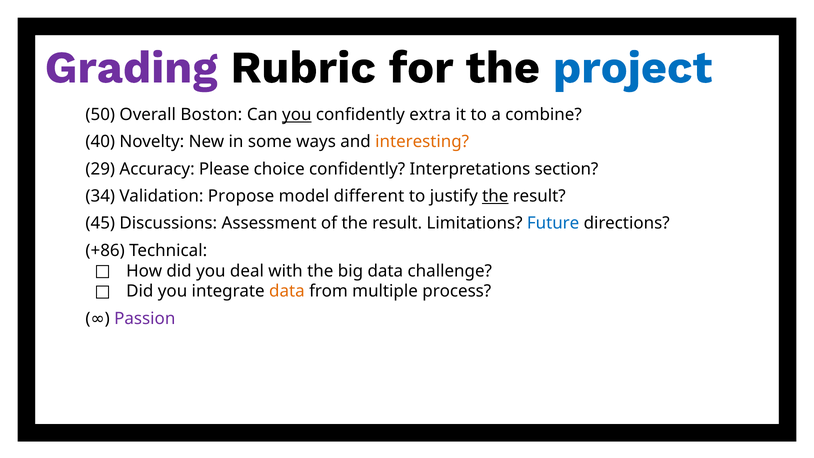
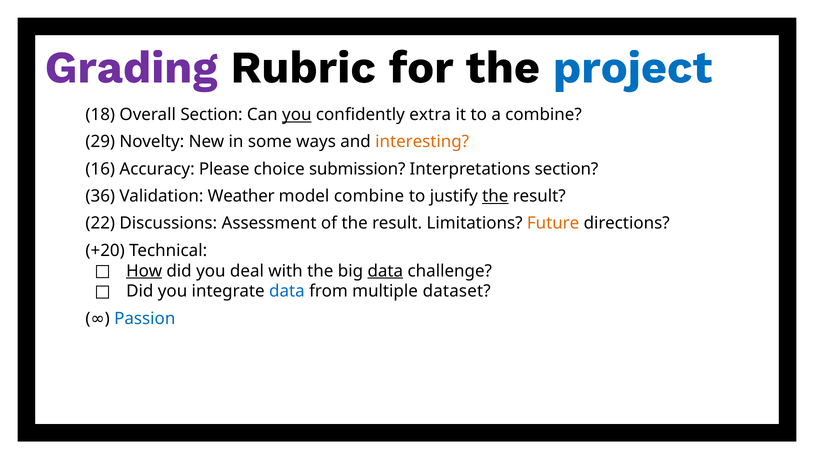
50: 50 -> 18
Overall Boston: Boston -> Section
40: 40 -> 29
29: 29 -> 16
choice confidently: confidently -> submission
34: 34 -> 36
Propose: Propose -> Weather
model different: different -> combine
45: 45 -> 22
Future colour: blue -> orange
+86: +86 -> +20
How underline: none -> present
data at (385, 271) underline: none -> present
data at (287, 291) colour: orange -> blue
process: process -> dataset
Passion colour: purple -> blue
